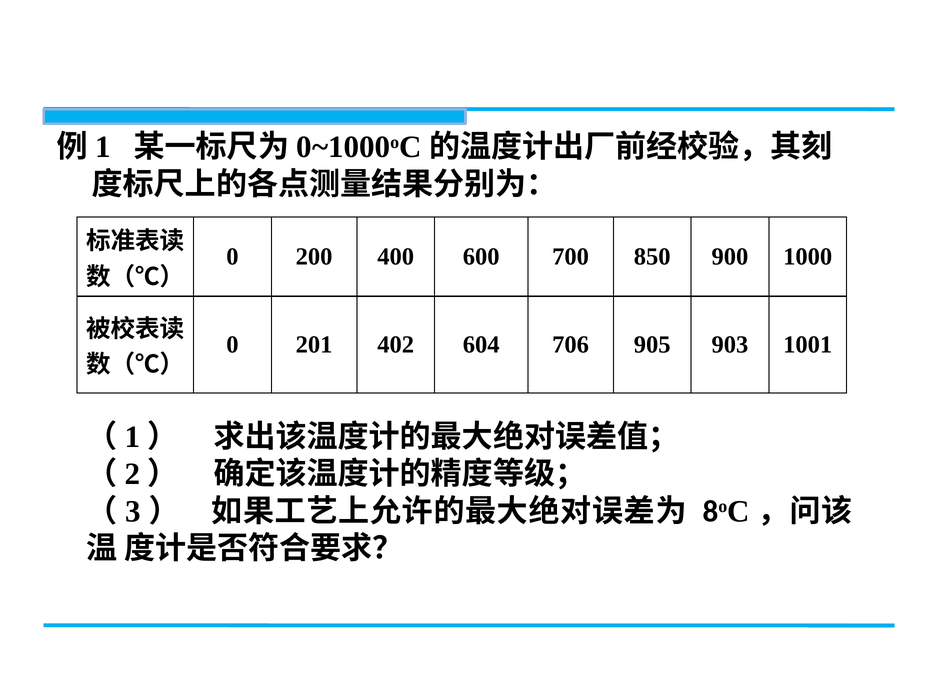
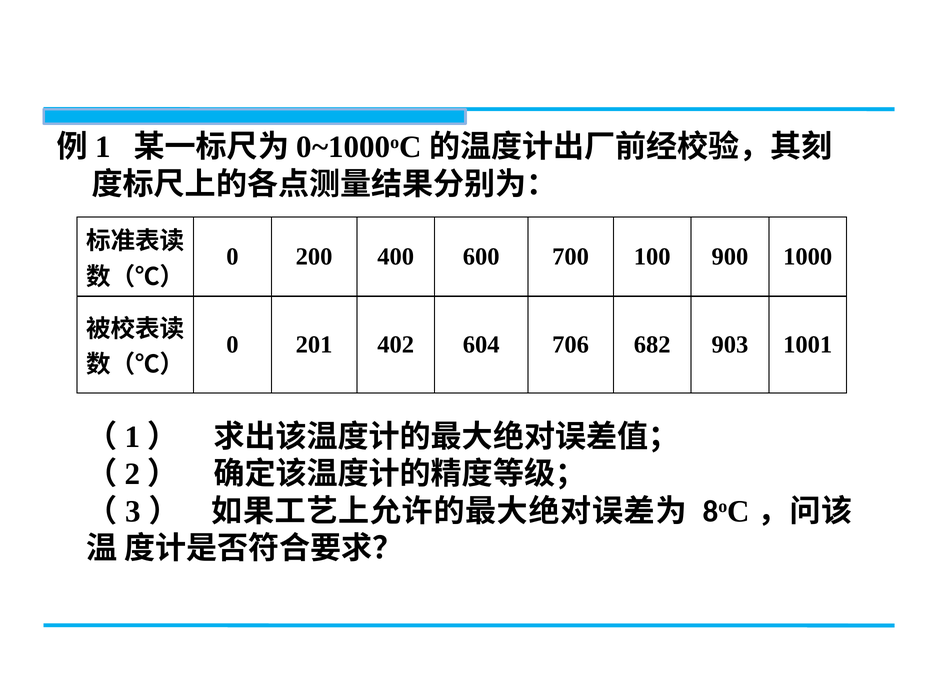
850: 850 -> 100
905: 905 -> 682
